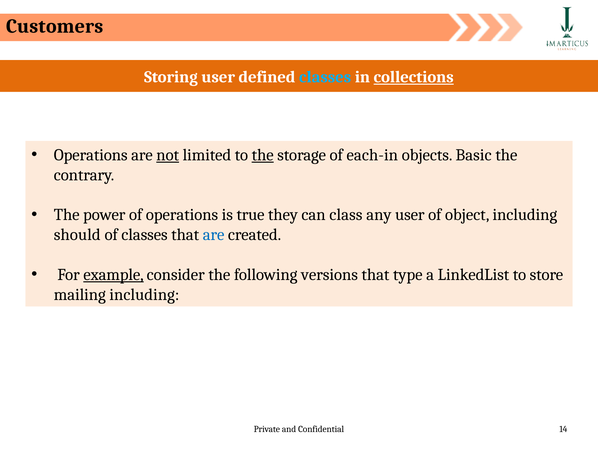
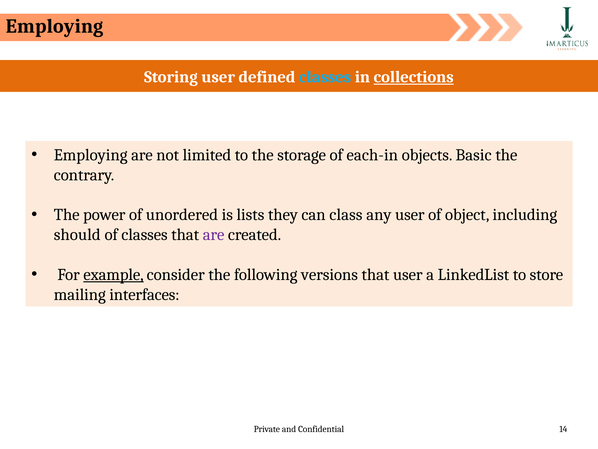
Customers at (55, 26): Customers -> Employing
Operations at (91, 155): Operations -> Employing
not underline: present -> none
the at (263, 155) underline: present -> none
of operations: operations -> unordered
true: true -> lists
are at (214, 235) colour: blue -> purple
that type: type -> user
mailing including: including -> interfaces
